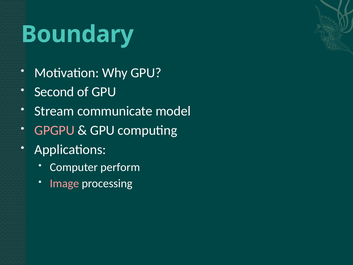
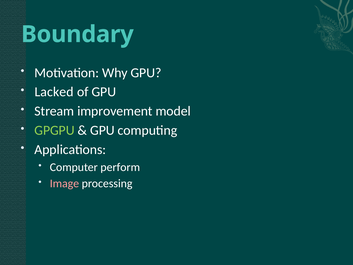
Second: Second -> Lacked
communicate: communicate -> improvement
GPGPU colour: pink -> light green
